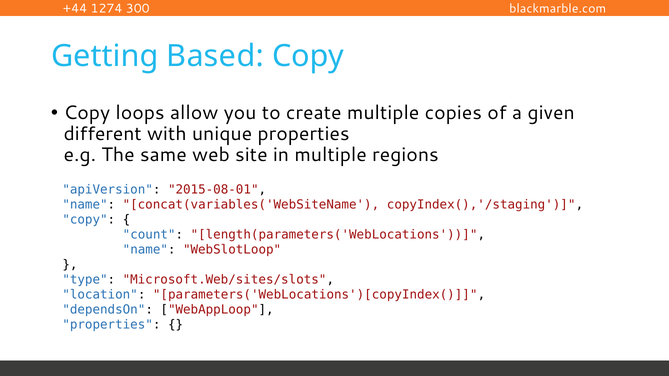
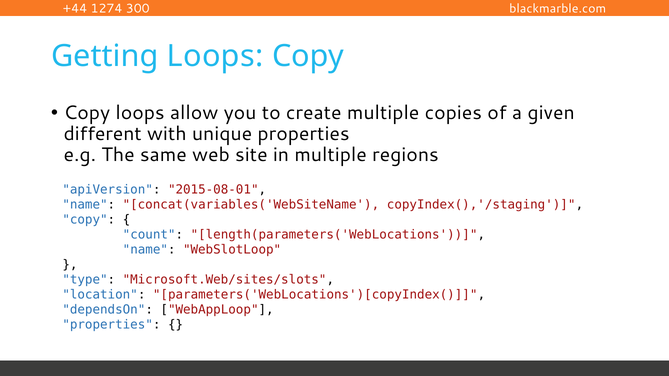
Getting Based: Based -> Loops
